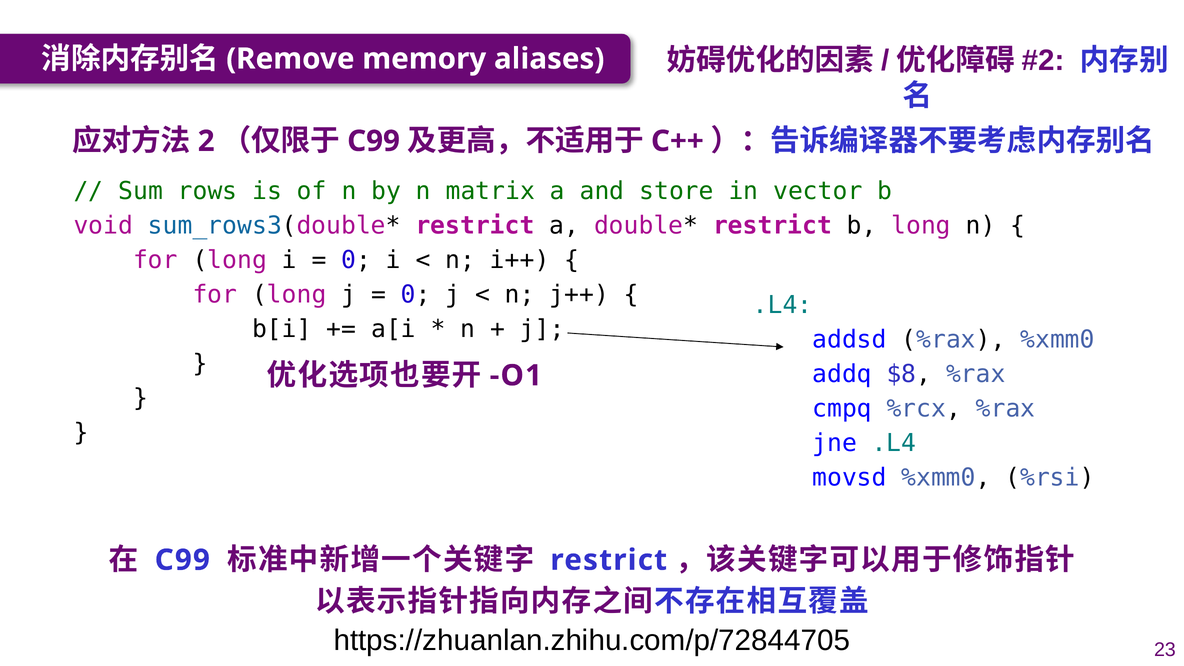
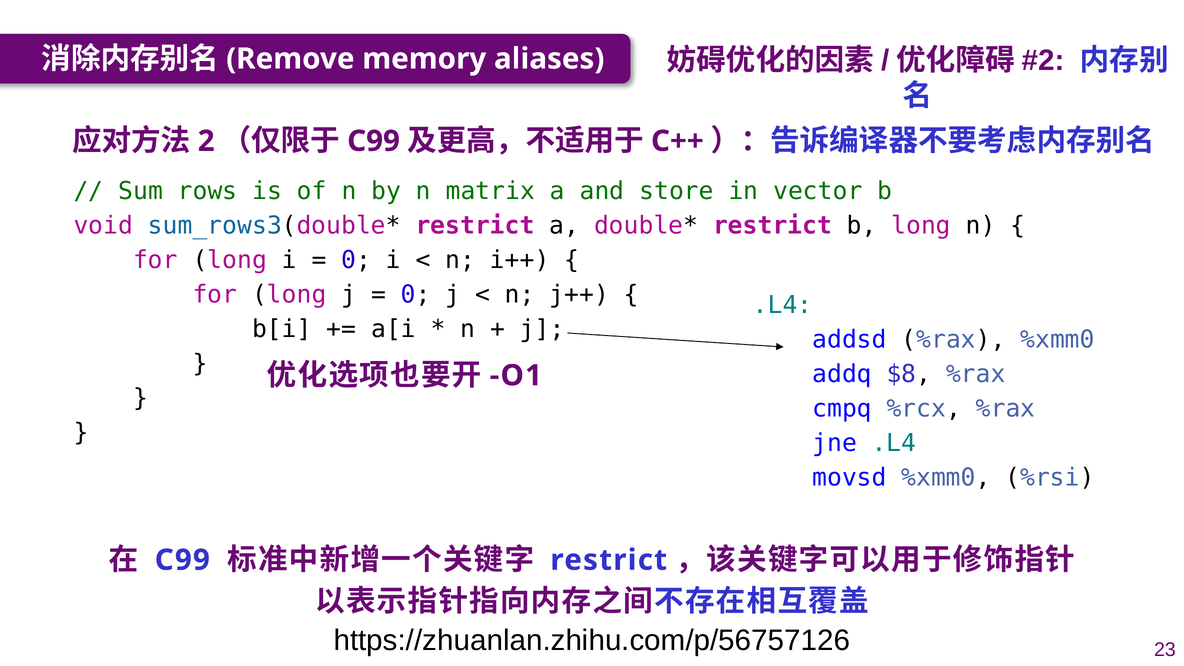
https://zhuanlan.zhihu.com/p/72844705: https://zhuanlan.zhihu.com/p/72844705 -> https://zhuanlan.zhihu.com/p/56757126
